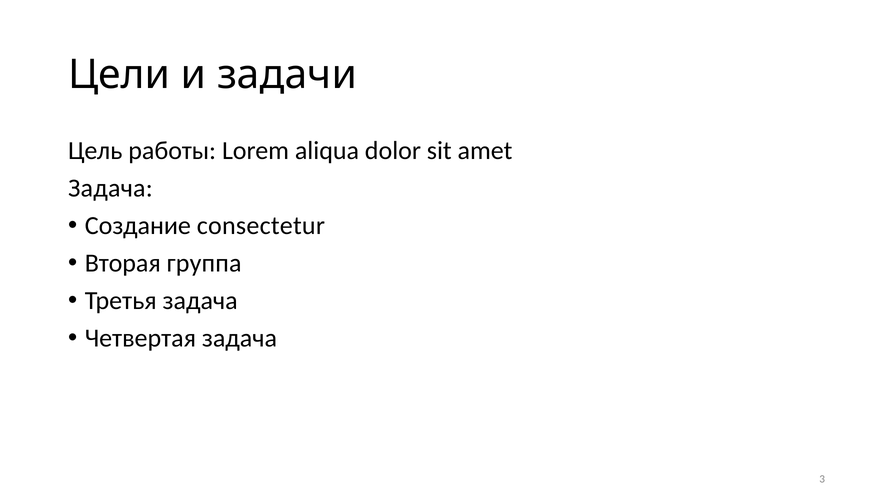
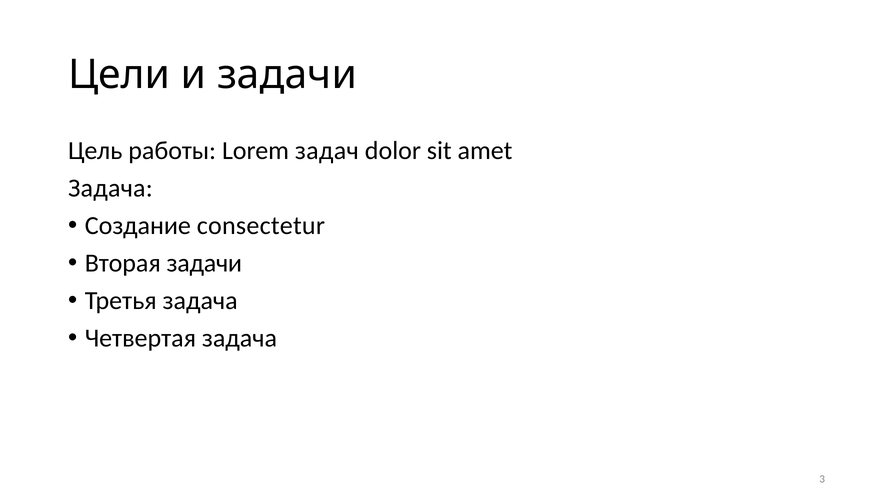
aliqua: aliqua -> задач
Вторая группа: группа -> задачи
